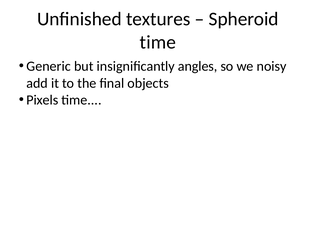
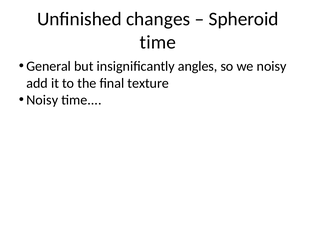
textures: textures -> changes
Generic: Generic -> General
objects: objects -> texture
Pixels at (42, 100): Pixels -> Noisy
